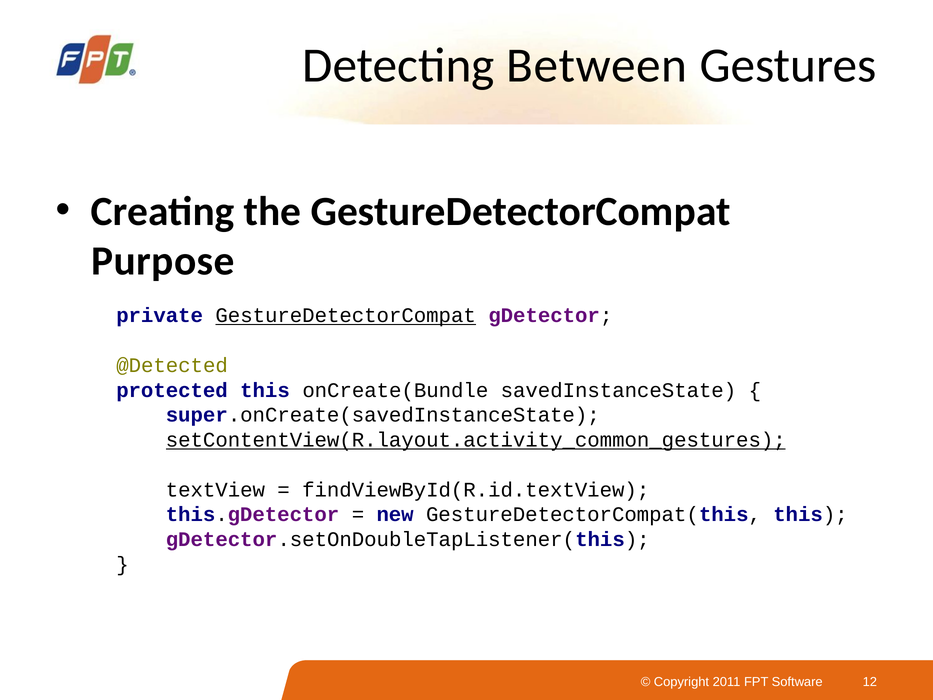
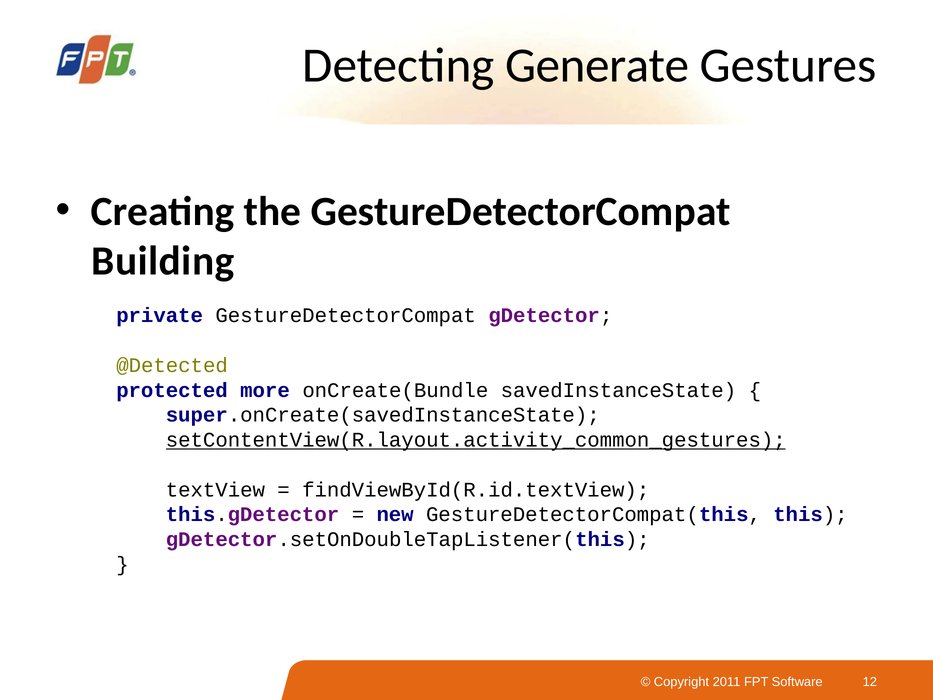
Between: Between -> Generate
Purpose: Purpose -> Building
GestureDetectorCompat at (346, 316) underline: present -> none
protected this: this -> more
